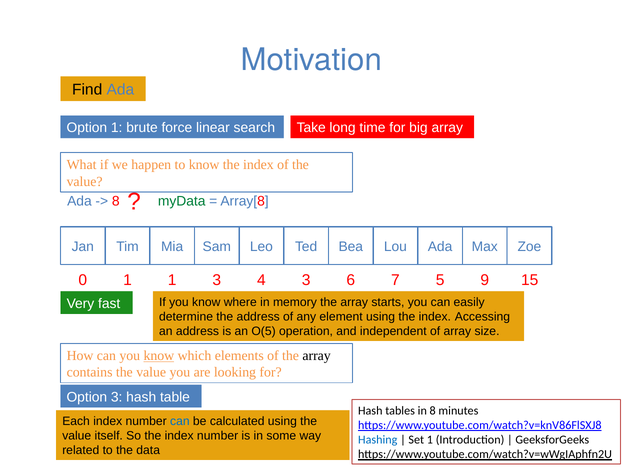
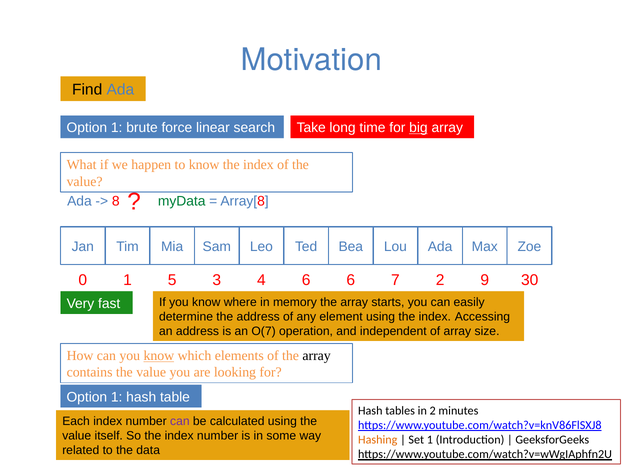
big underline: none -> present
1 1: 1 -> 5
4 3: 3 -> 6
7 5: 5 -> 2
15: 15 -> 30
O(5: O(5 -> O(7
3 at (117, 397): 3 -> 1
in 8: 8 -> 2
can at (180, 422) colour: blue -> purple
Hashing colour: blue -> orange
